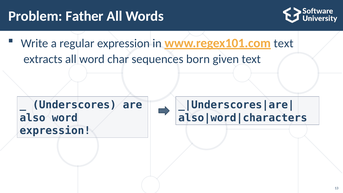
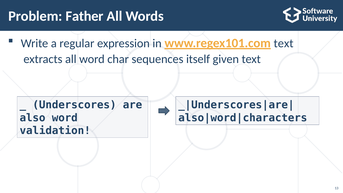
born: born -> itself
expression at (55, 131): expression -> validation
